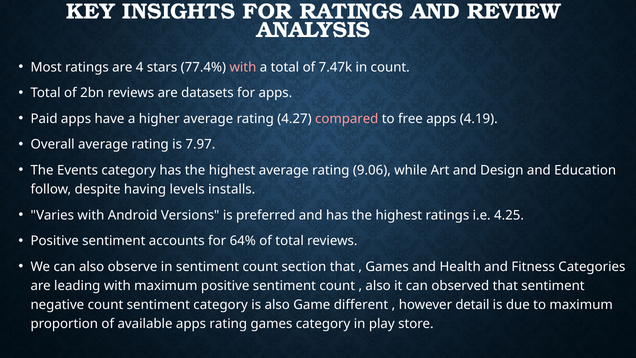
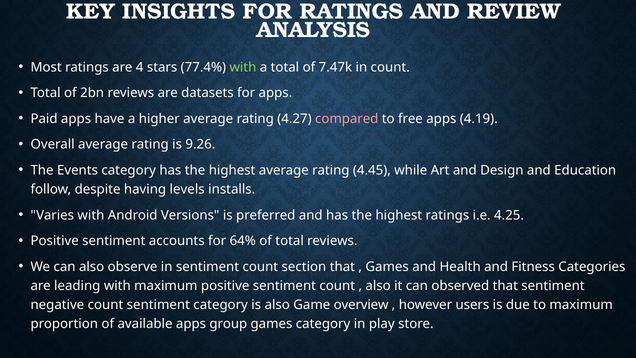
with at (243, 67) colour: pink -> light green
7.97: 7.97 -> 9.26
9.06: 9.06 -> 4.45
different: different -> overview
detail: detail -> users
apps rating: rating -> group
